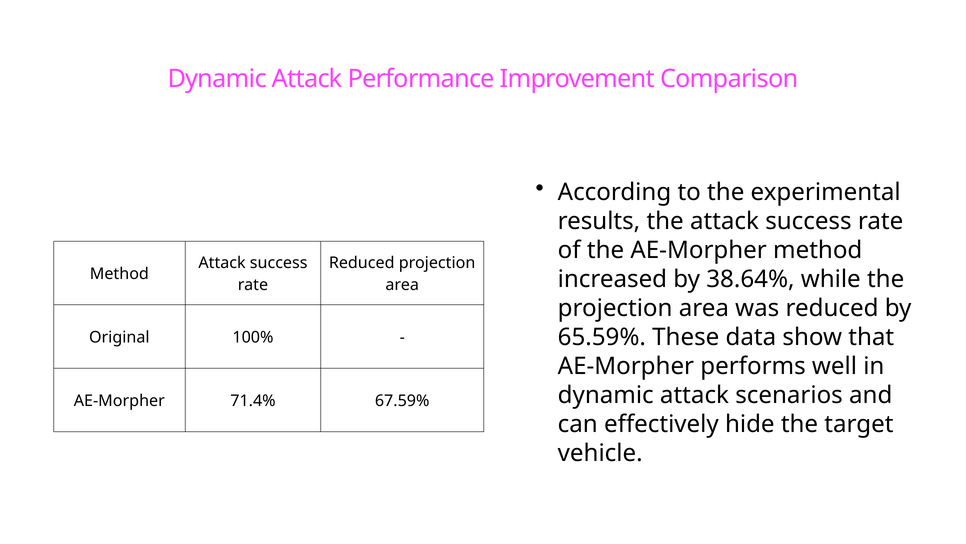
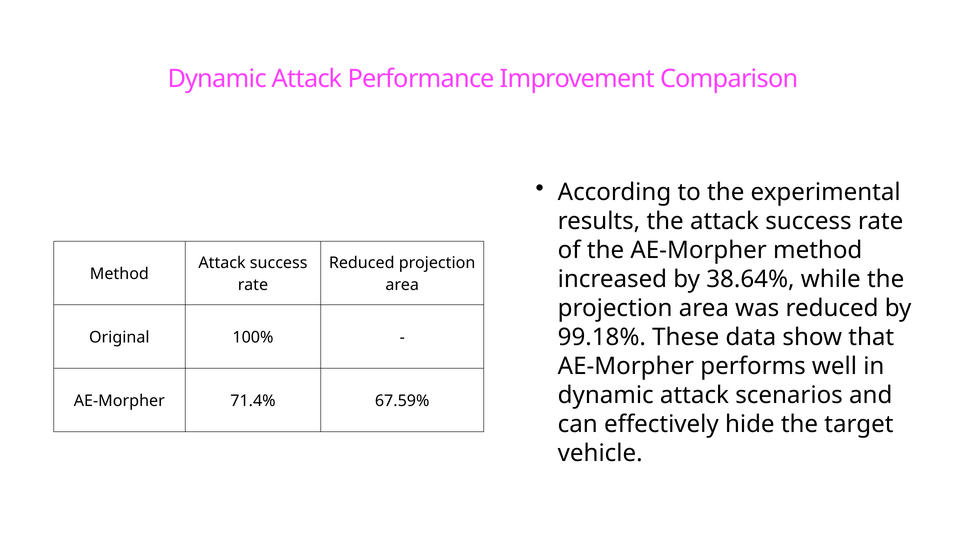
65.59%: 65.59% -> 99.18%
